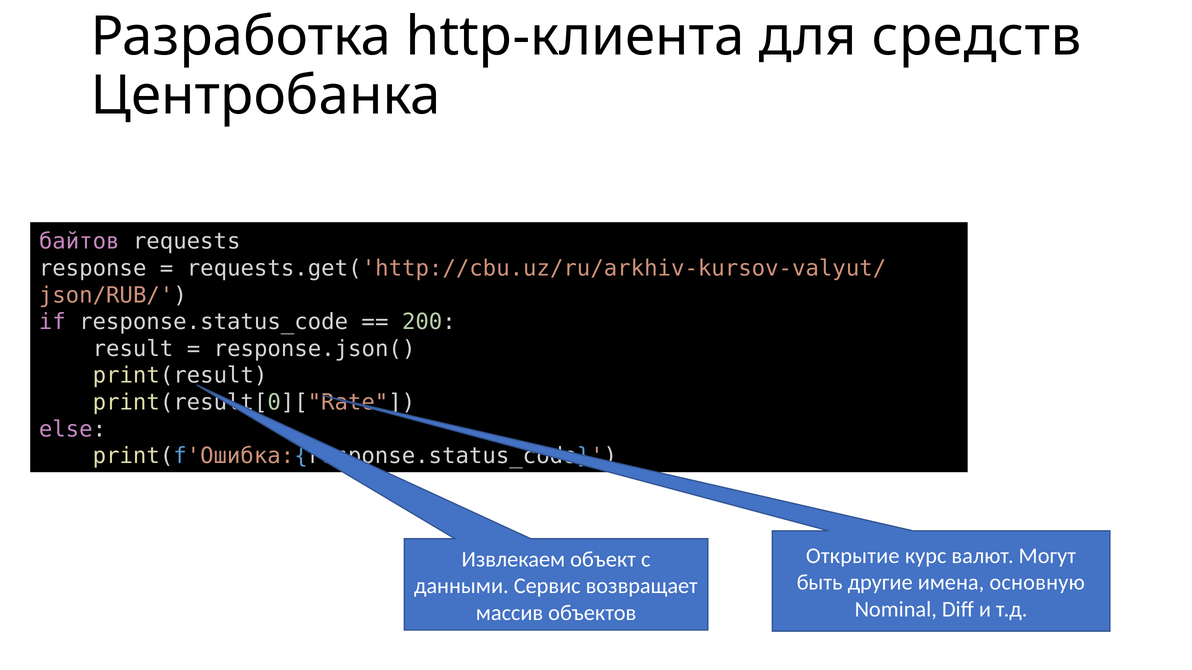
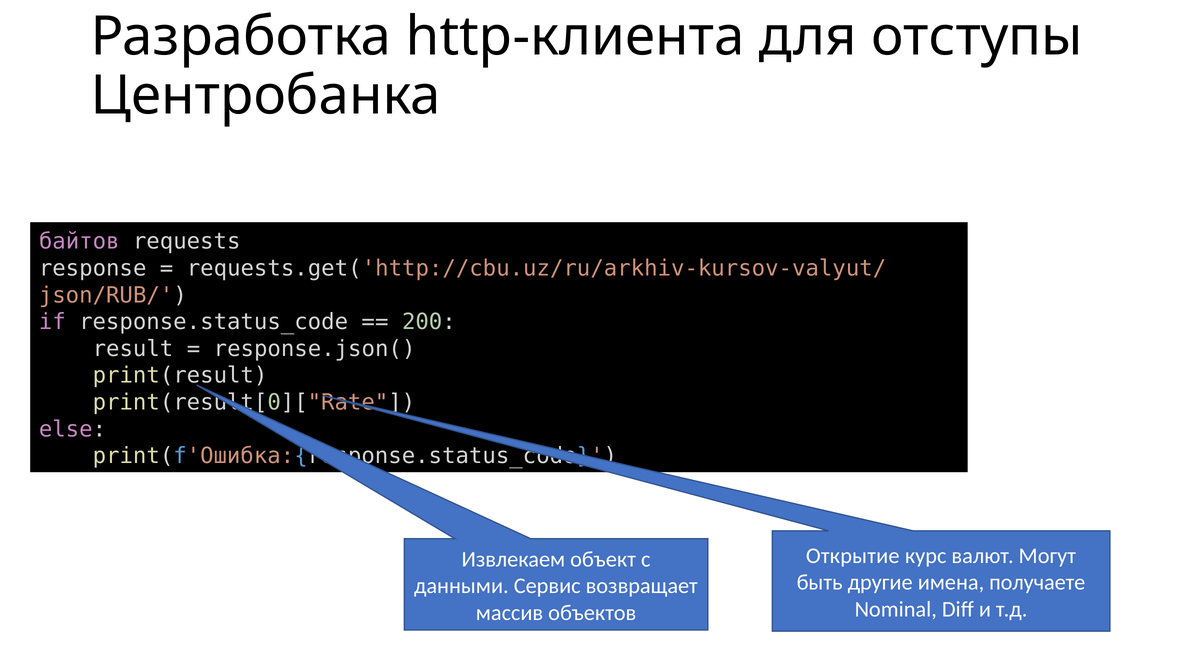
средств: средств -> отступы
основную: основную -> получаете
